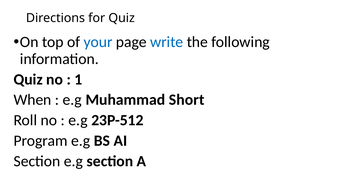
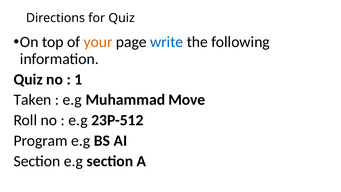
your colour: blue -> orange
When: When -> Taken
Short: Short -> Move
